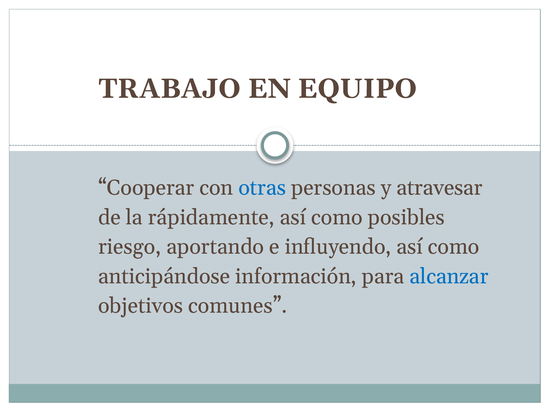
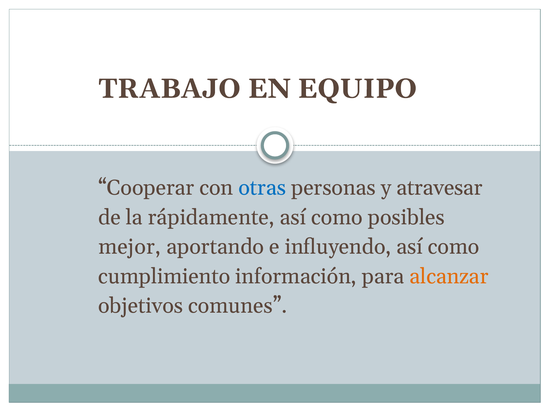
riesgo: riesgo -> mejor
anticipándose: anticipándose -> cumplimiento
alcanzar colour: blue -> orange
